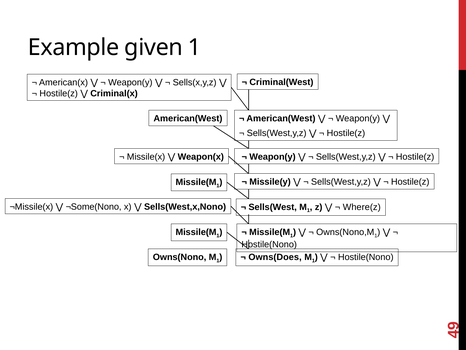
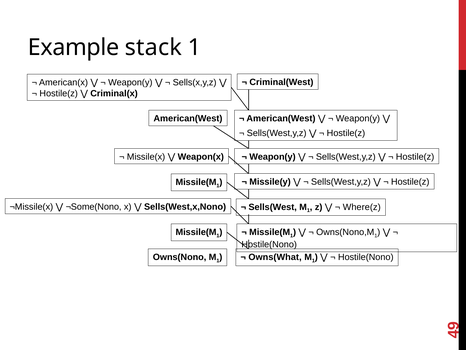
given: given -> stack
Owns(Does: Owns(Does -> Owns(What
